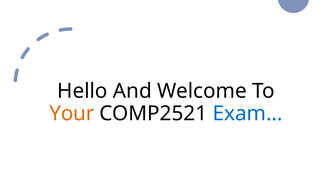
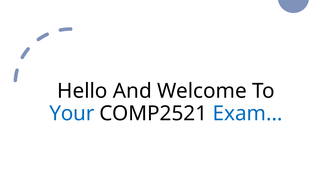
Your colour: orange -> blue
